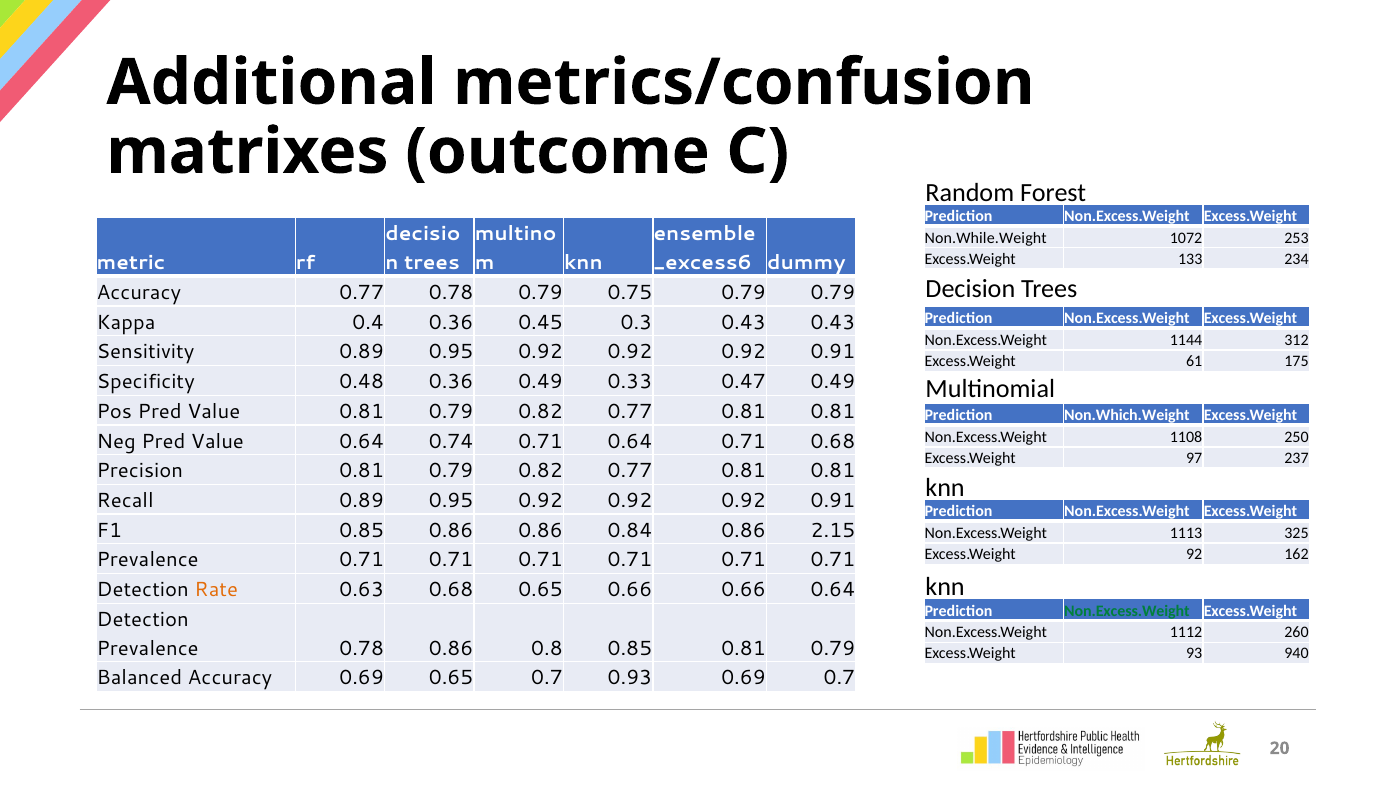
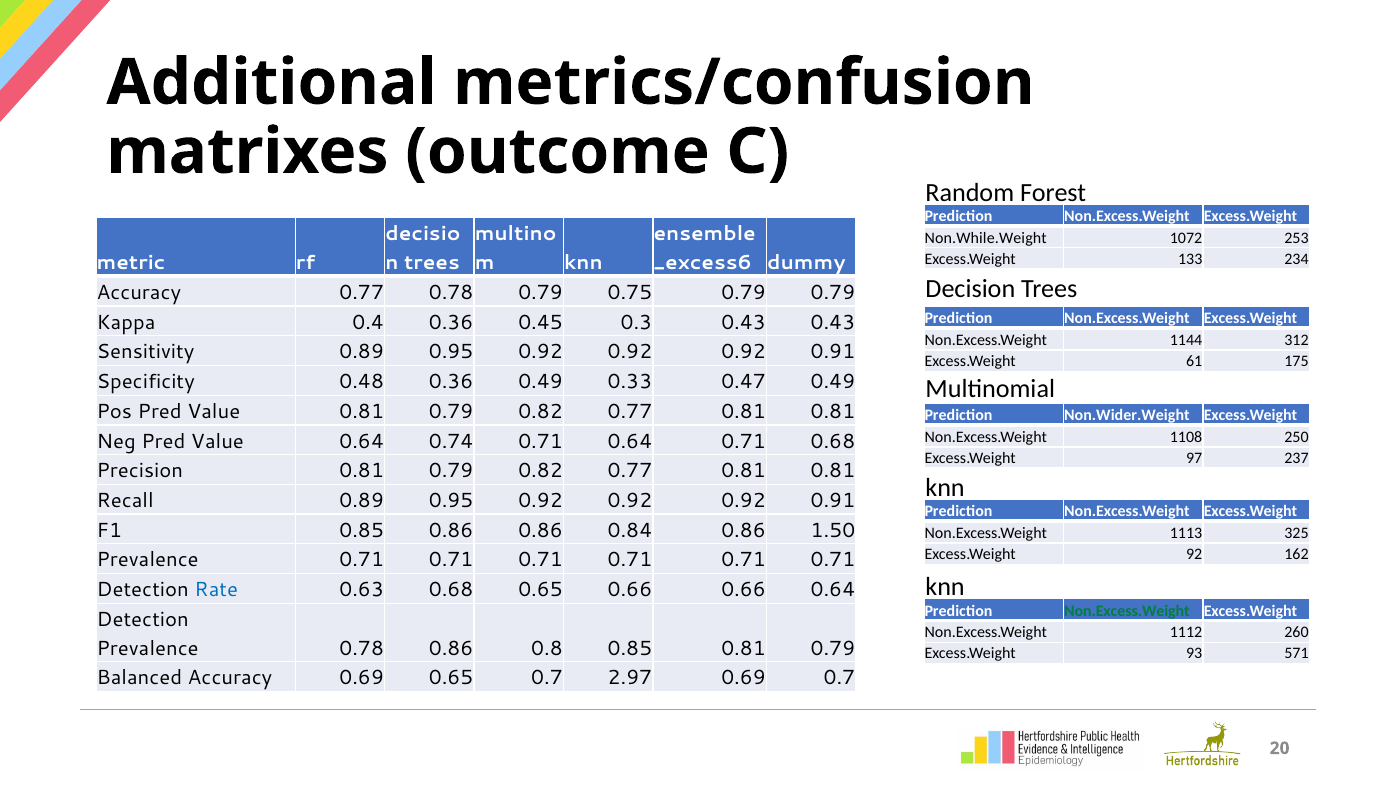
Non.Which.Weight: Non.Which.Weight -> Non.Wider.Weight
2.15: 2.15 -> 1.50
Rate colour: orange -> blue
940: 940 -> 571
0.93: 0.93 -> 2.97
